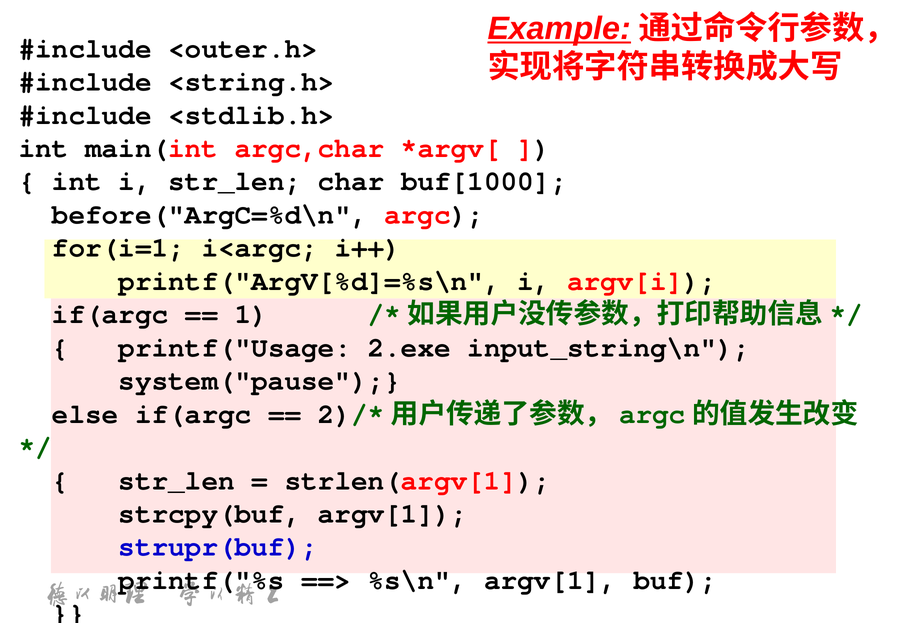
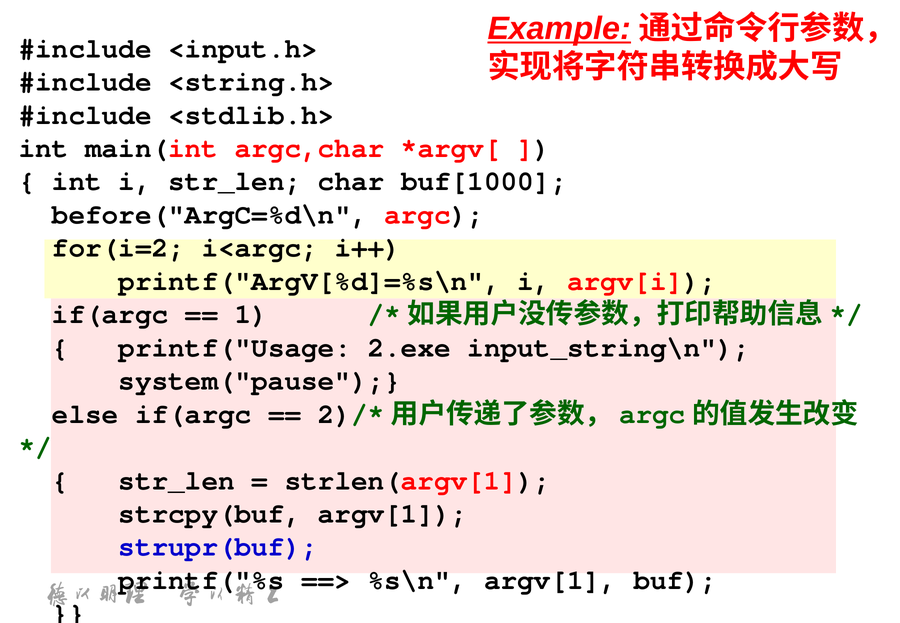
<outer.h>: <outer.h> -> <input.h>
for(i=1: for(i=1 -> for(i=2
